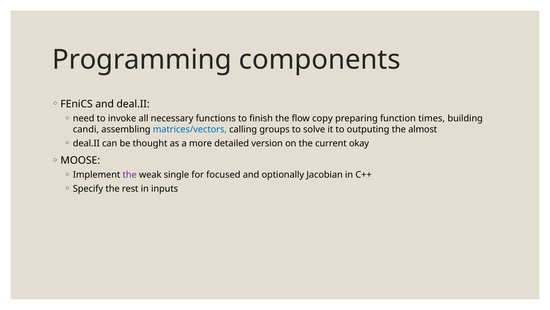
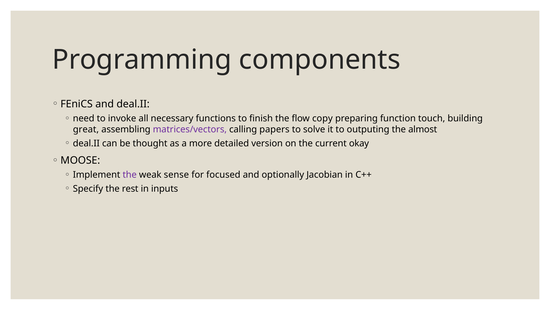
times: times -> touch
candi: candi -> great
matrices/vectors colour: blue -> purple
groups: groups -> papers
single: single -> sense
